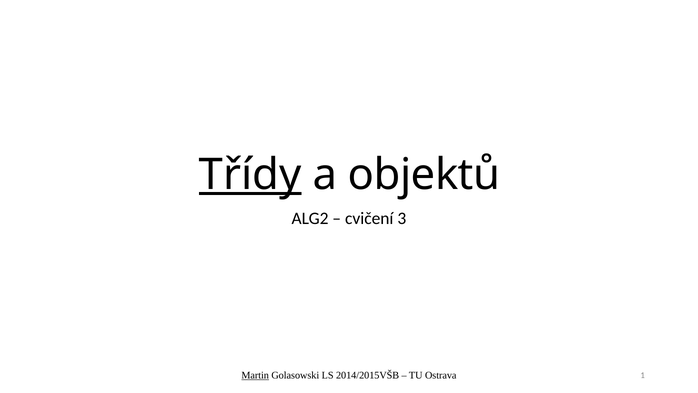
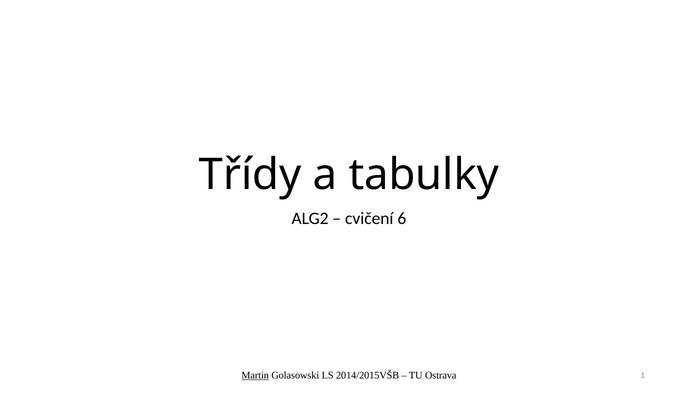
Třídy underline: present -> none
objektů: objektů -> tabulky
3: 3 -> 6
